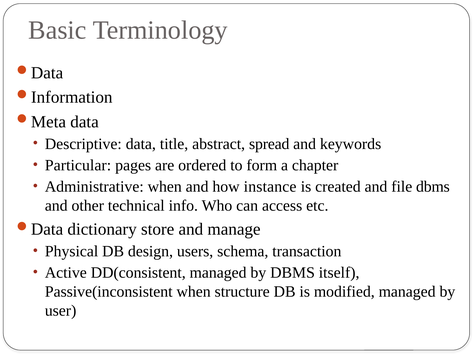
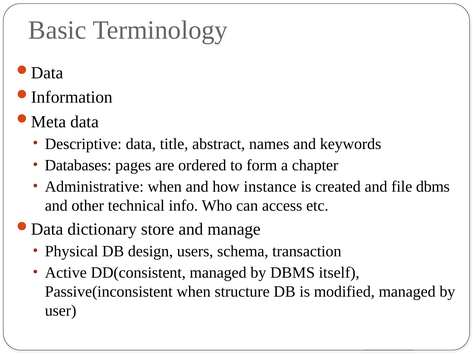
spread: spread -> names
Particular: Particular -> Databases
